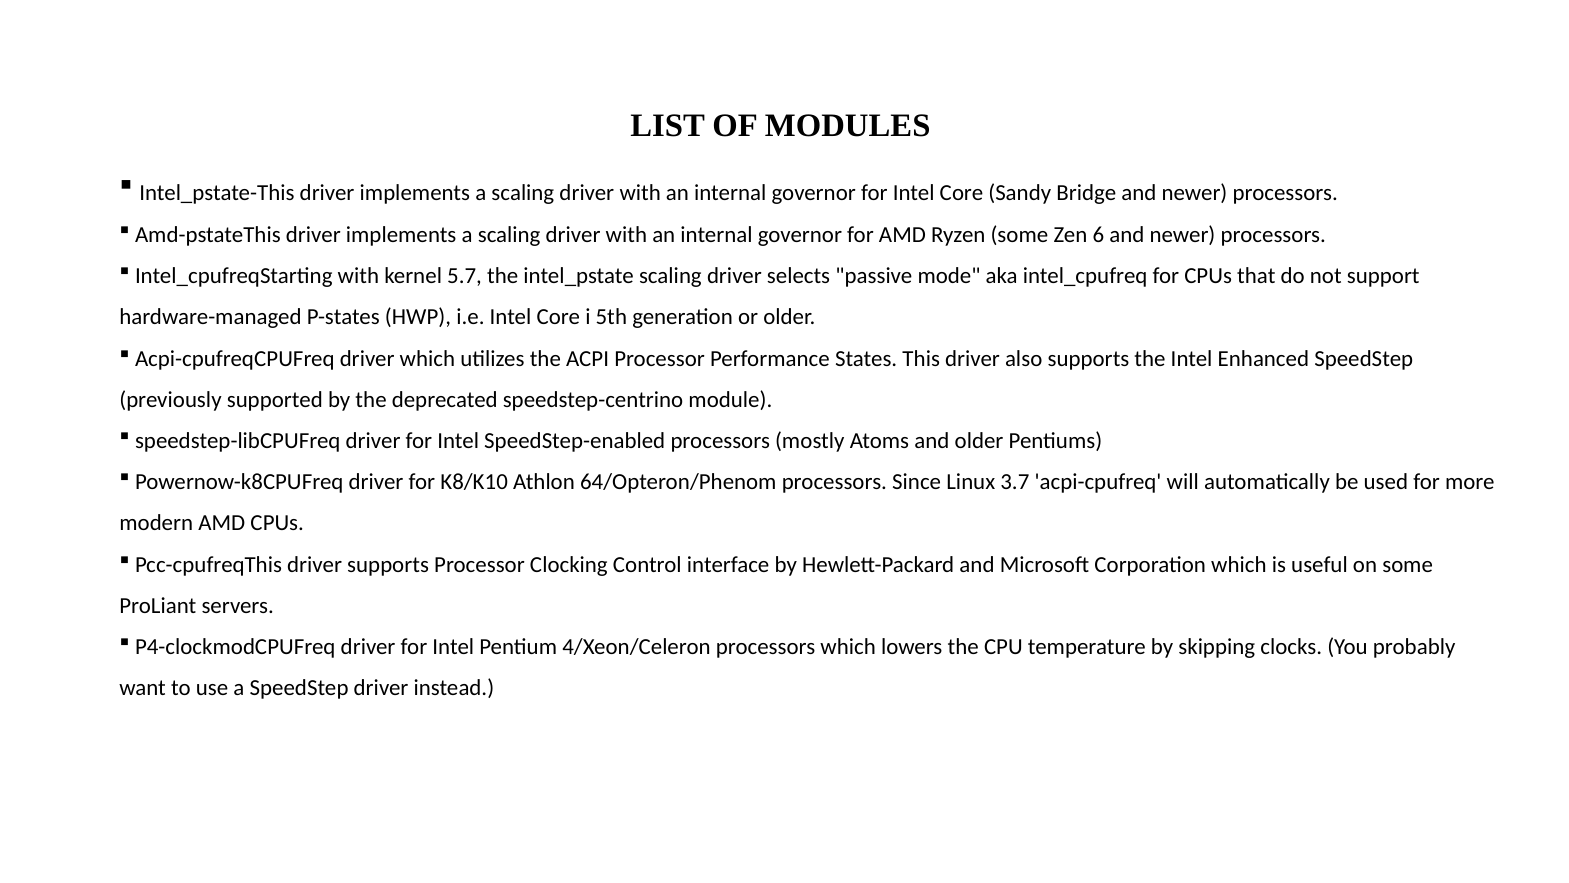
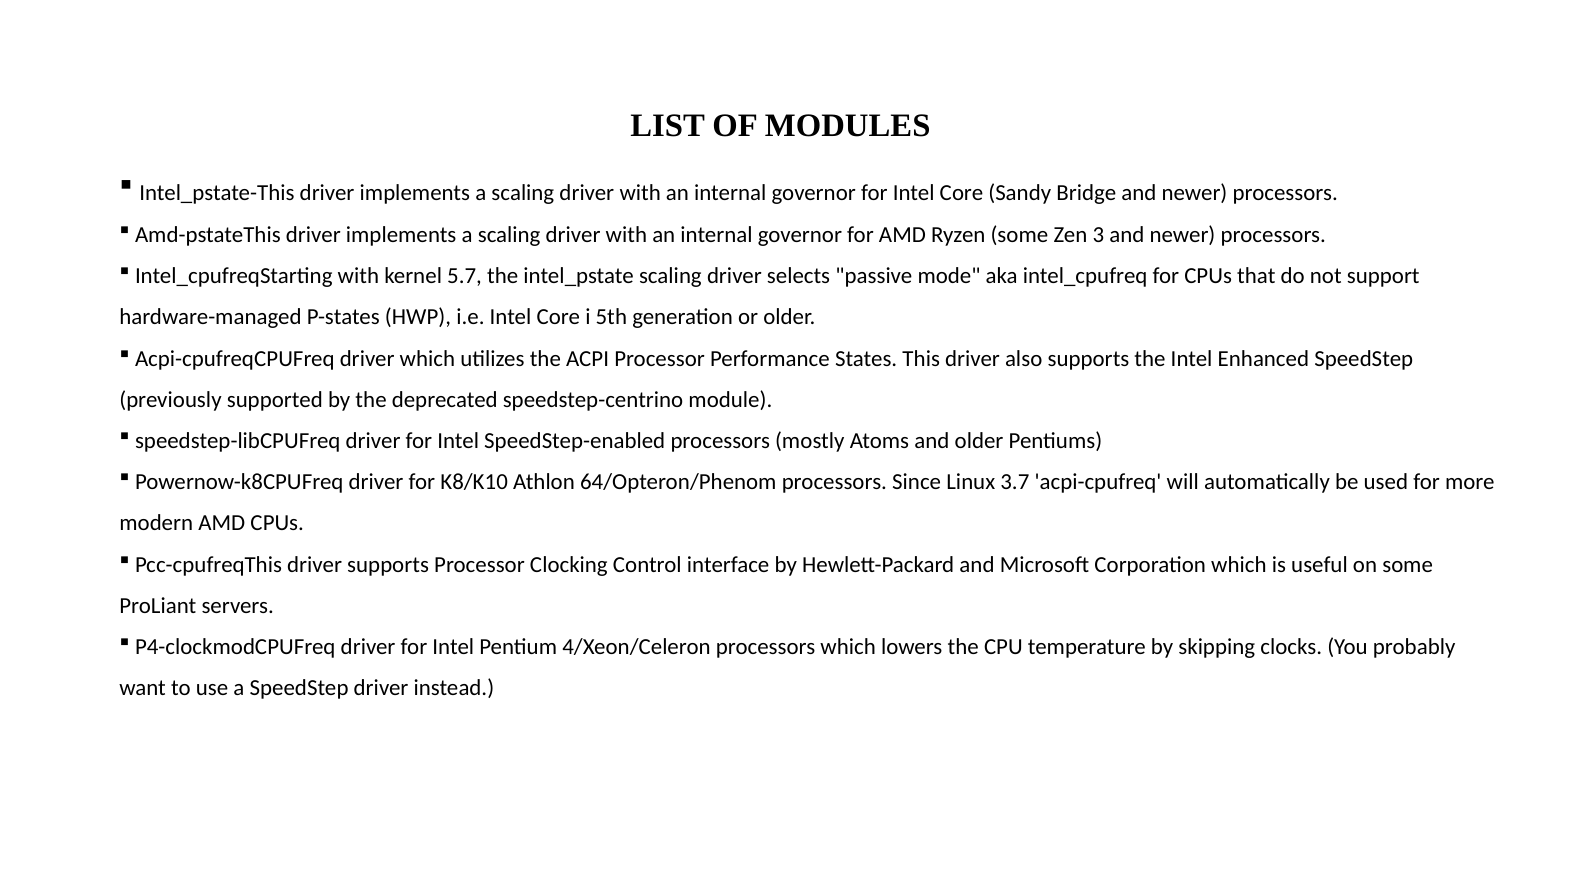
6: 6 -> 3
